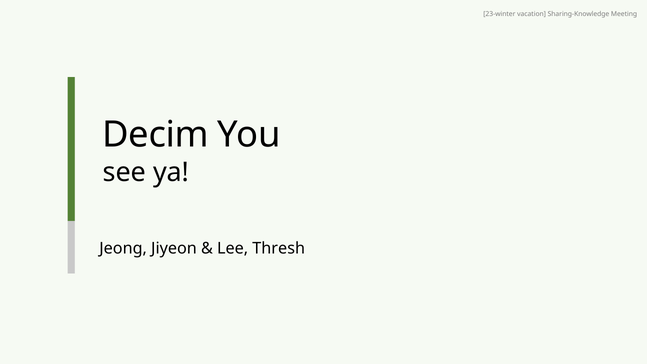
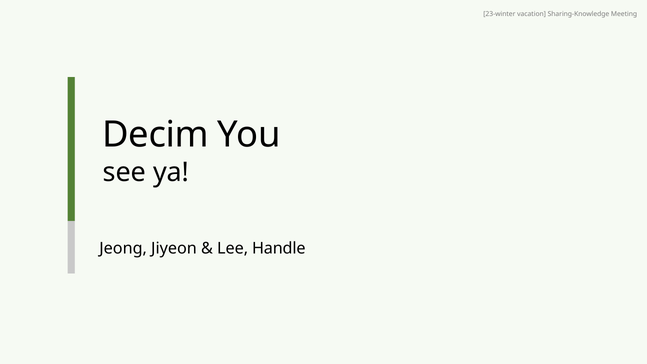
Thresh: Thresh -> Handle
